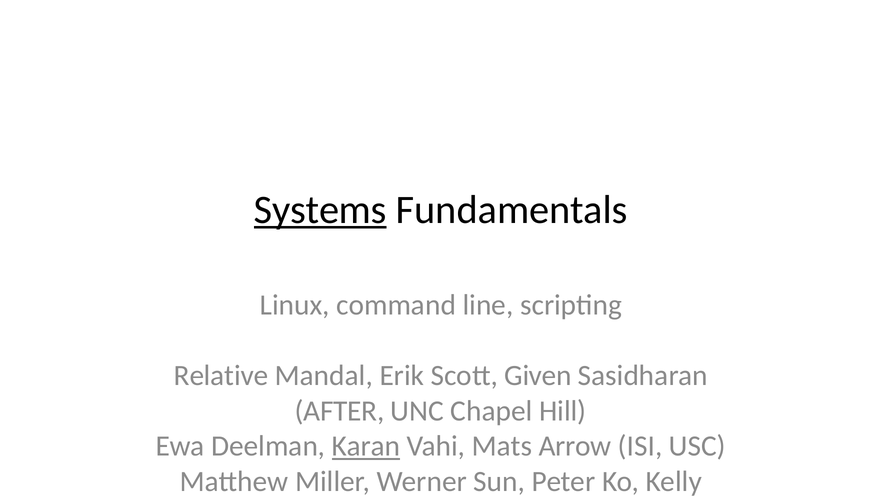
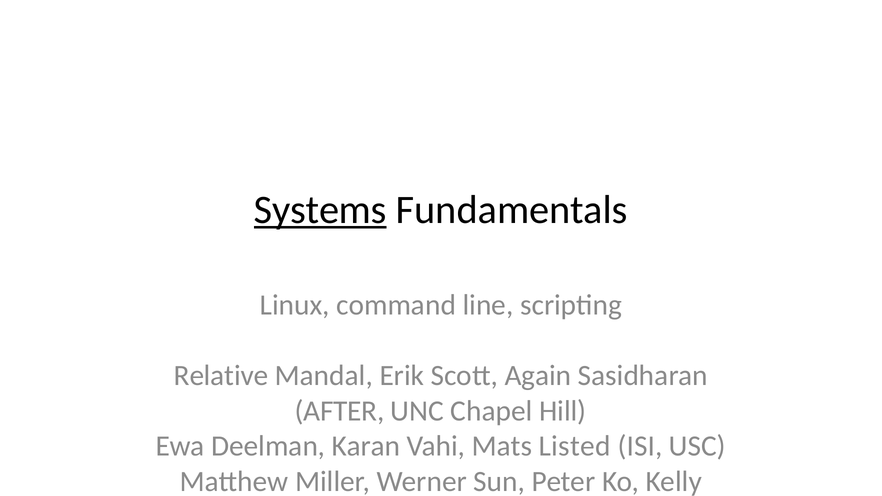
Given: Given -> Again
Karan underline: present -> none
Arrow: Arrow -> Listed
